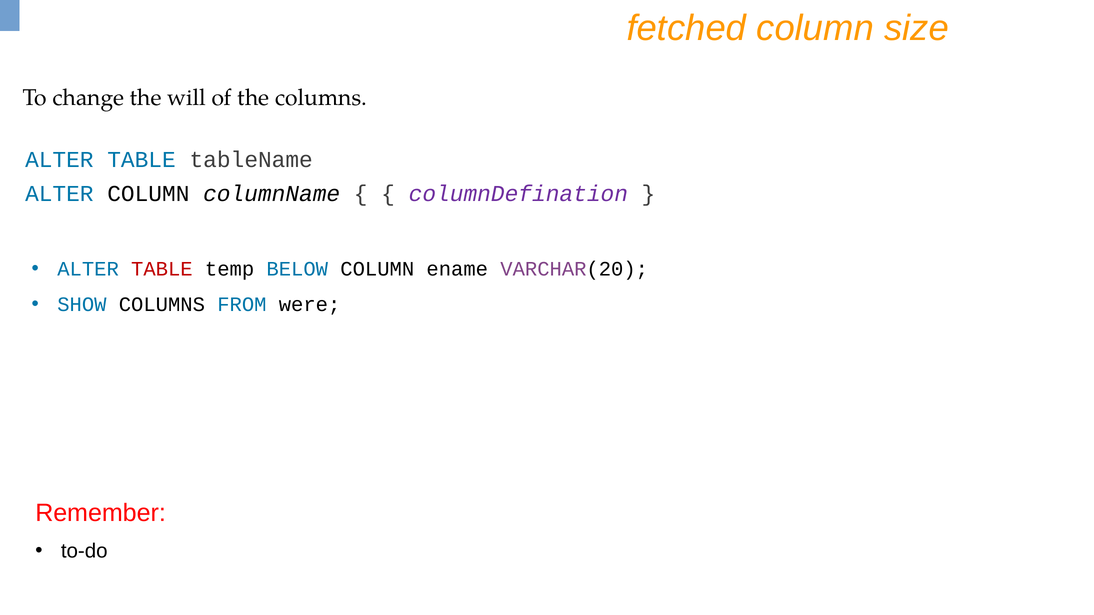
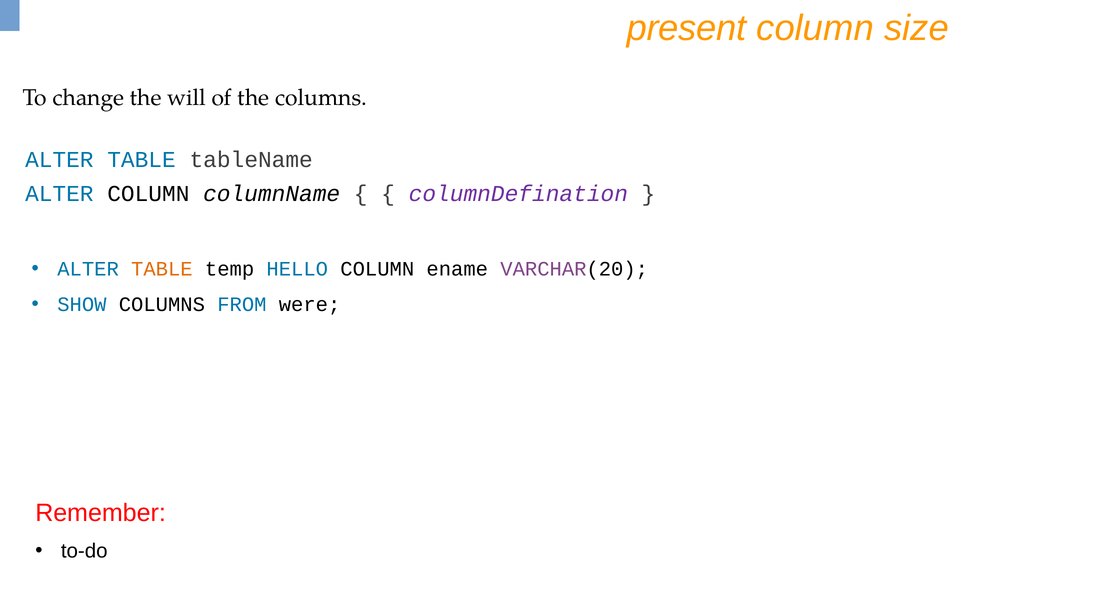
fetched: fetched -> present
TABLE at (162, 269) colour: red -> orange
BELOW: BELOW -> HELLO
